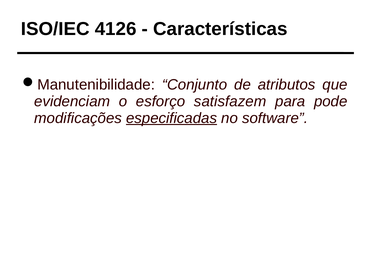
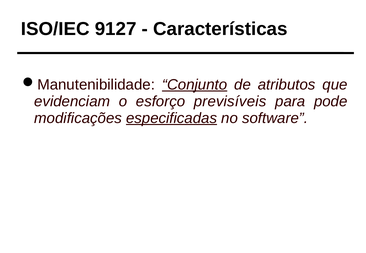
4126: 4126 -> 9127
Conjunto underline: none -> present
satisfazem: satisfazem -> previsíveis
